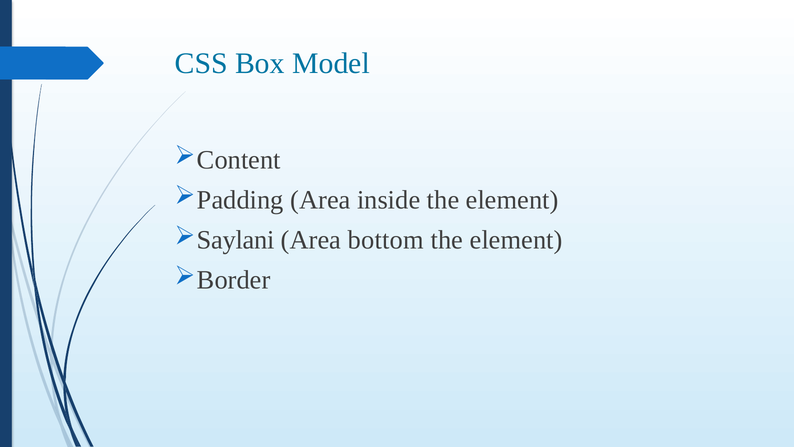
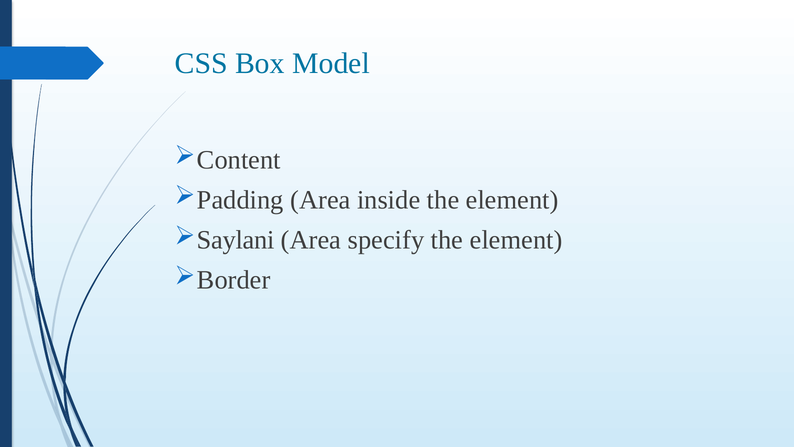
bottom: bottom -> specify
